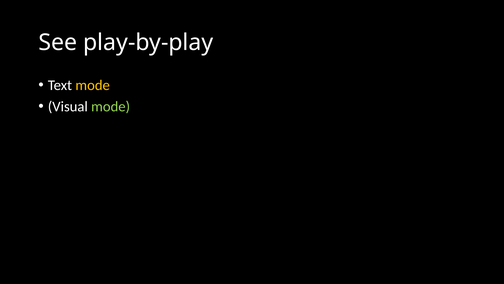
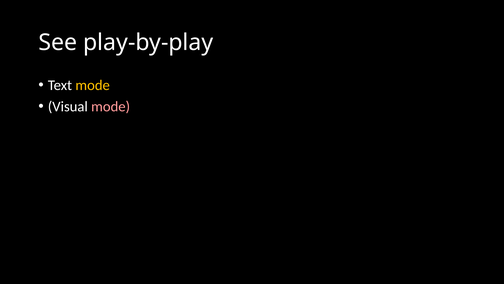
mode at (111, 106) colour: light green -> pink
